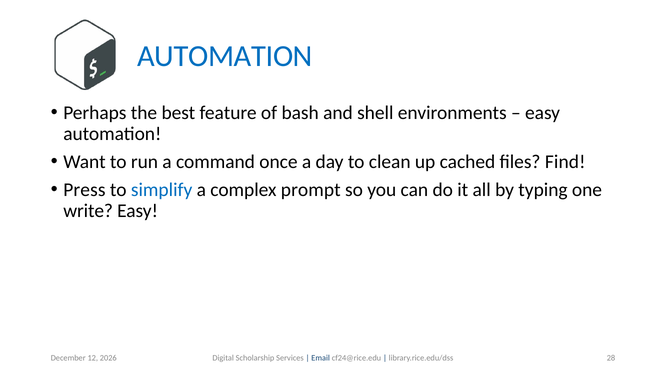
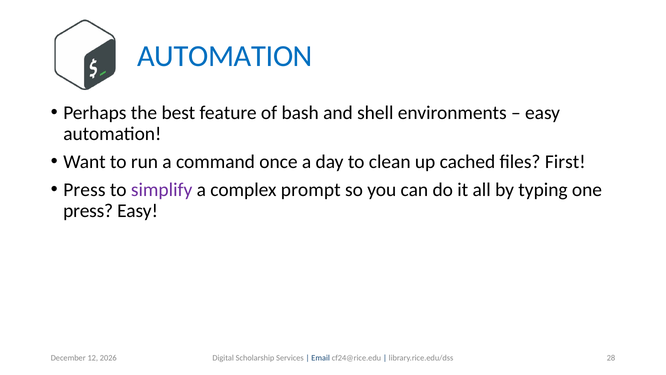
Find: Find -> First
simplify colour: blue -> purple
write at (88, 210): write -> press
